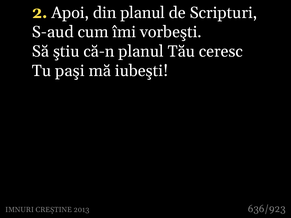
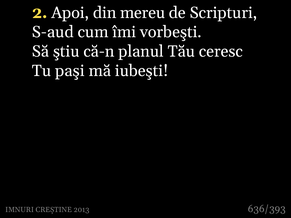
din planul: planul -> mereu
636/923: 636/923 -> 636/393
